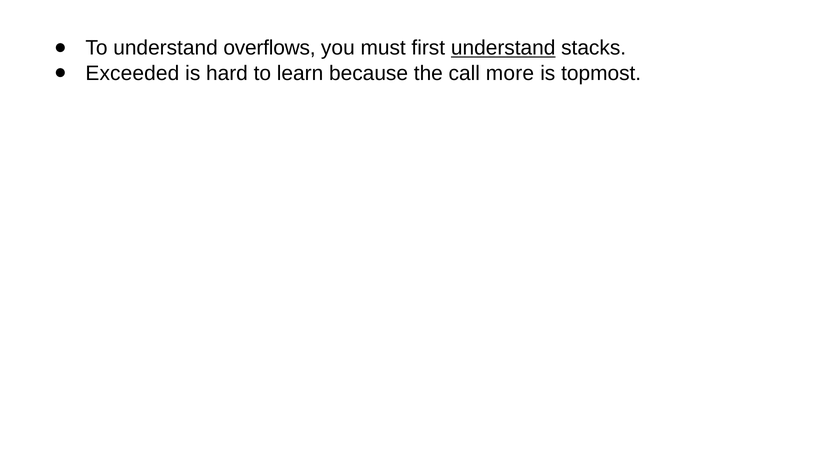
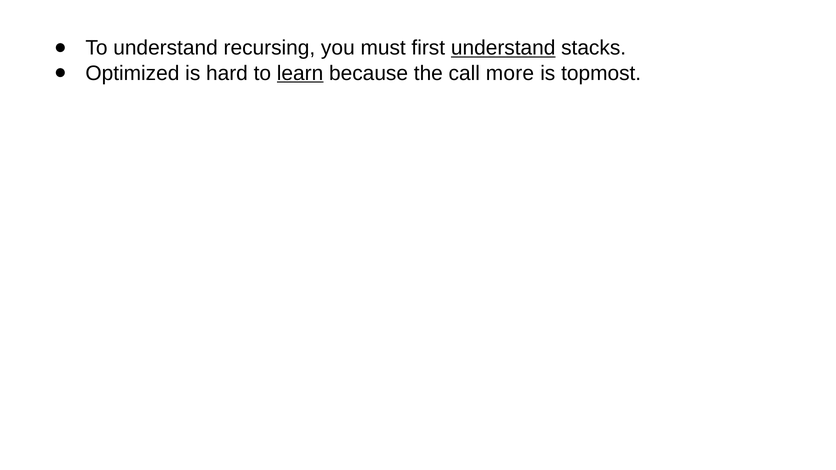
overflows: overflows -> recursing
Exceeded: Exceeded -> Optimized
learn underline: none -> present
